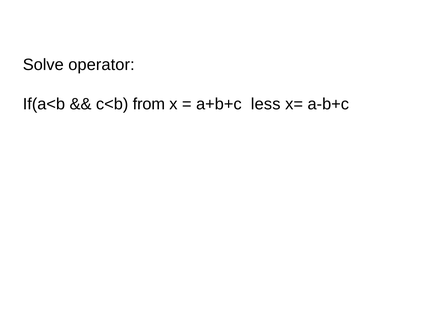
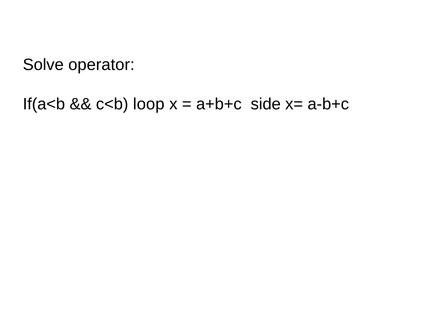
from: from -> loop
less: less -> side
